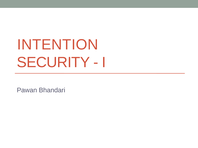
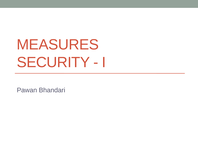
INTENTION: INTENTION -> MEASURES
